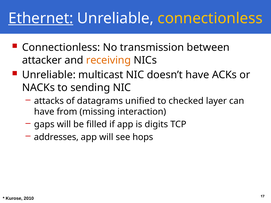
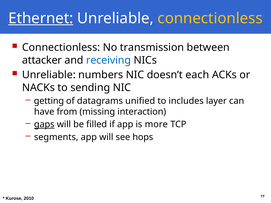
receiving colour: orange -> blue
multicast: multicast -> numbers
doesn’t have: have -> each
attacks: attacks -> getting
checked: checked -> includes
gaps underline: none -> present
digits: digits -> more
addresses: addresses -> segments
